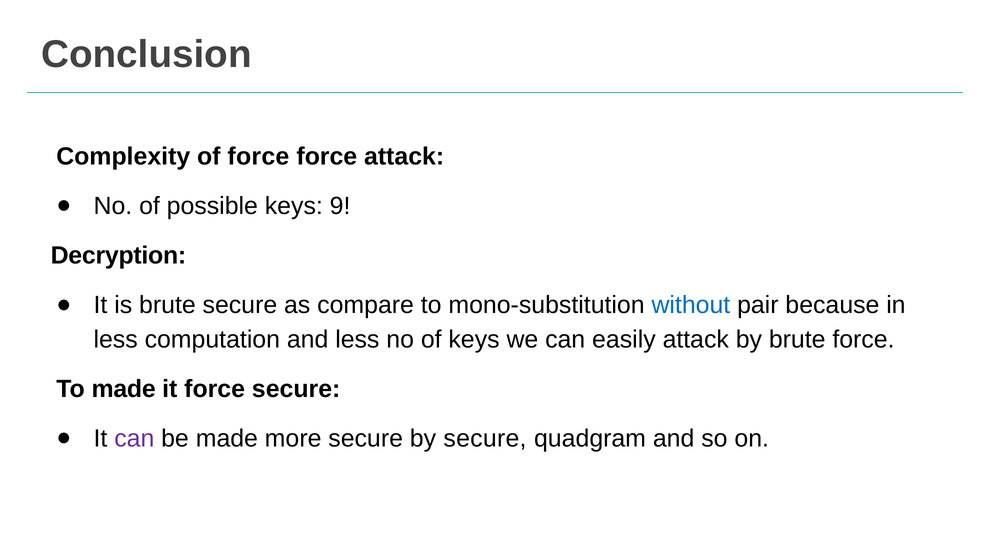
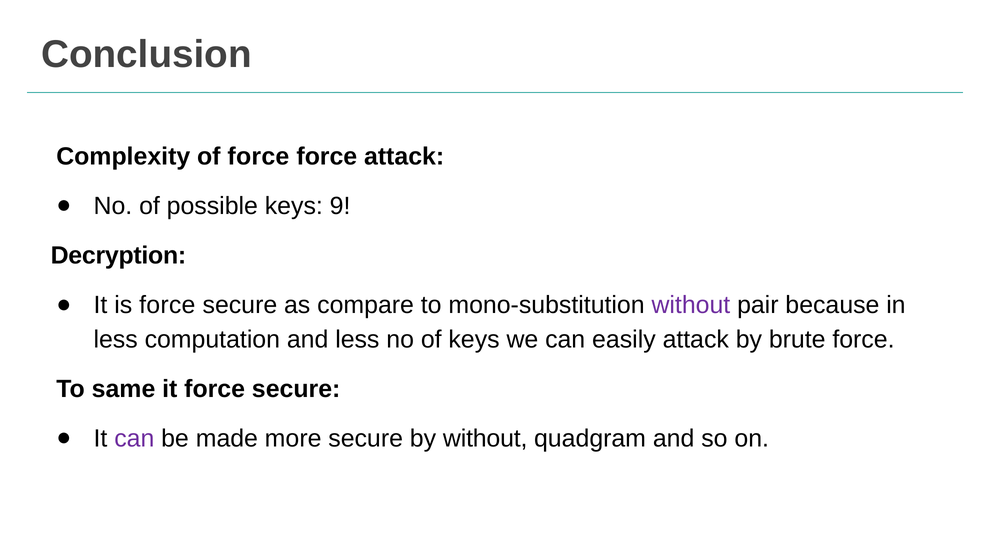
is brute: brute -> force
without at (691, 305) colour: blue -> purple
To made: made -> same
by secure: secure -> without
